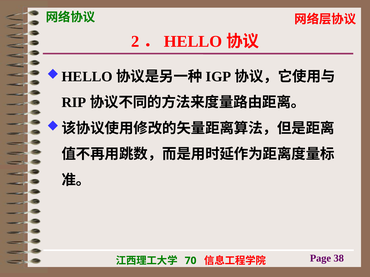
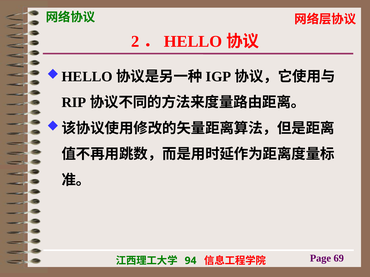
38: 38 -> 69
70: 70 -> 94
